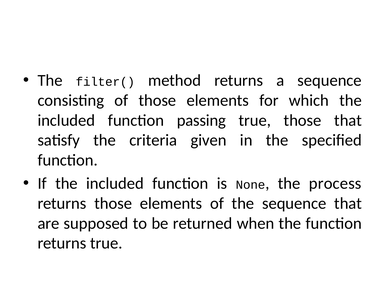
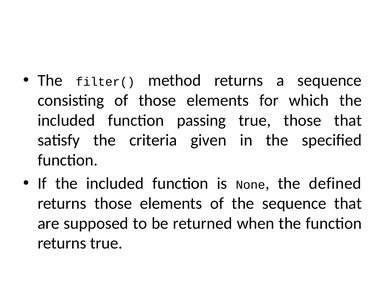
process: process -> defined
